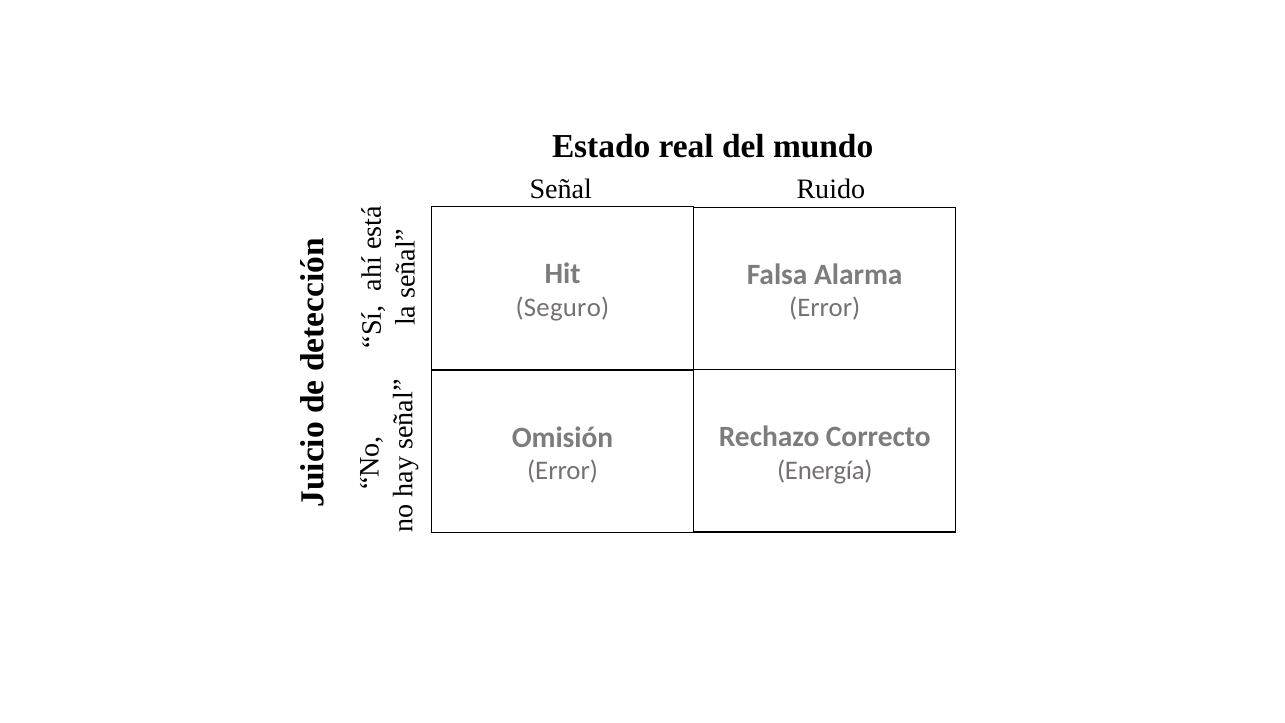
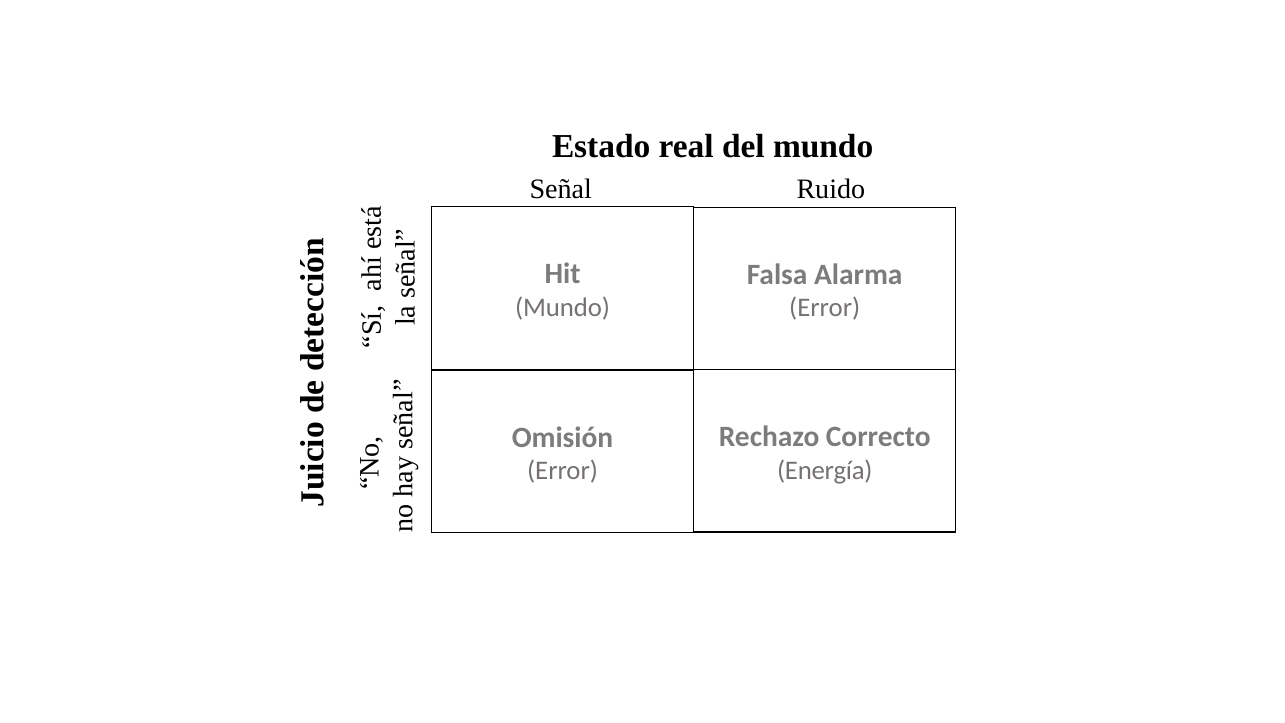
Seguro at (562, 308): Seguro -> Mundo
